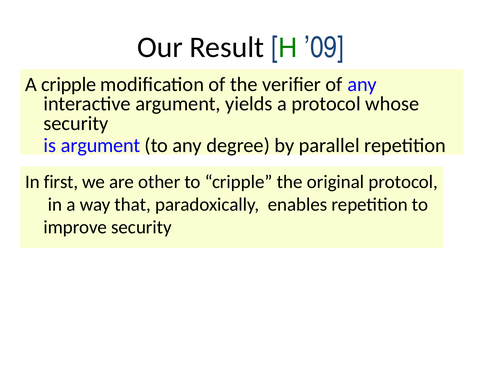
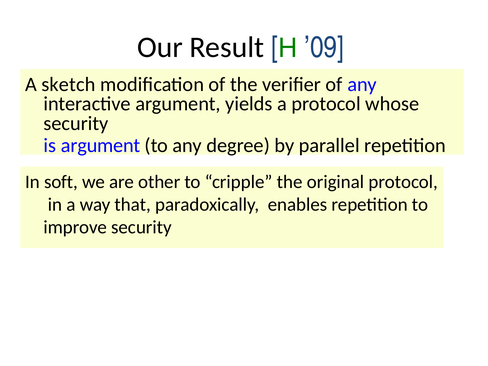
A cripple: cripple -> sketch
first: first -> soft
